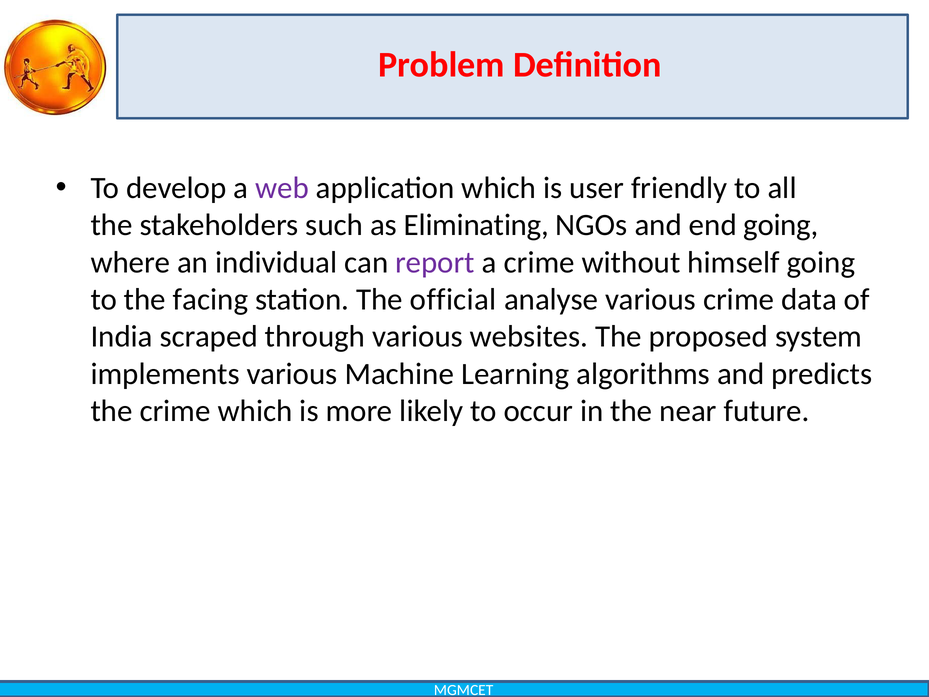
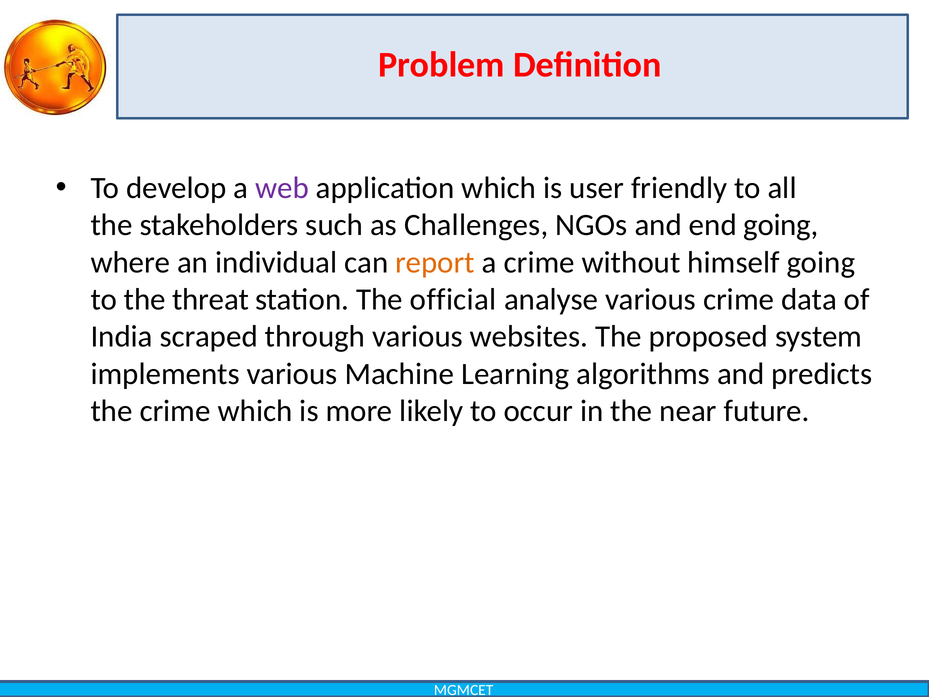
Eliminating: Eliminating -> Challenges
report colour: purple -> orange
facing: facing -> threat
